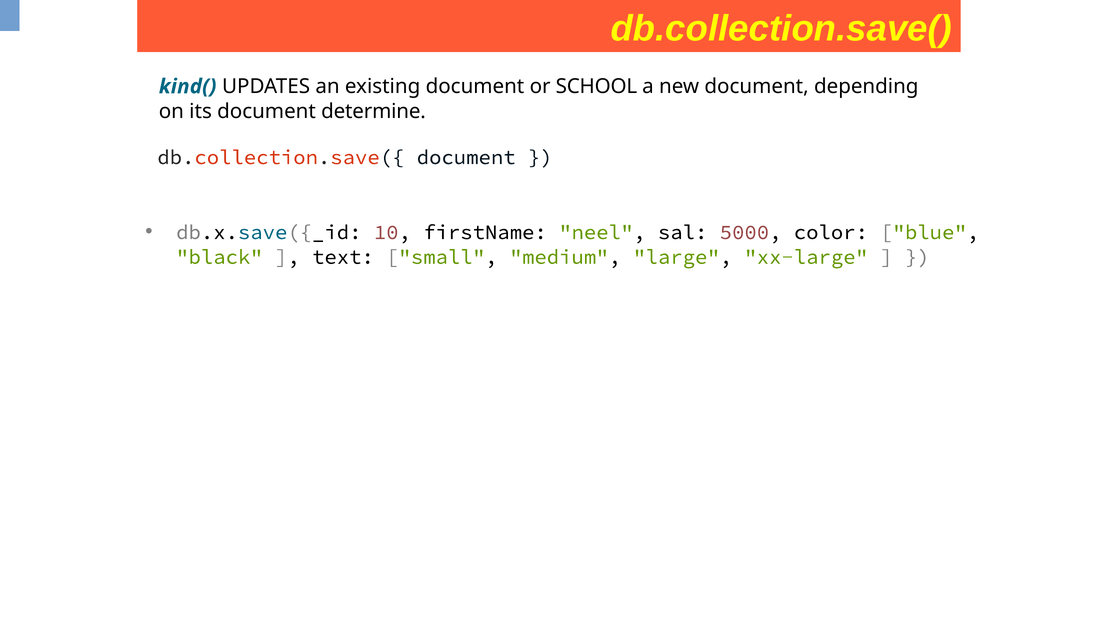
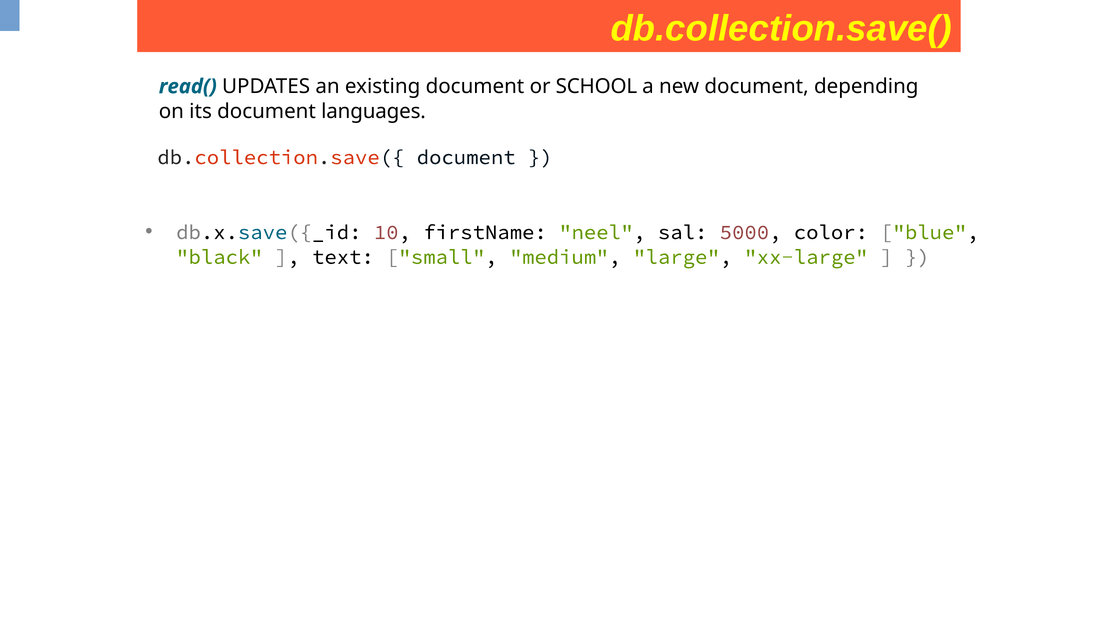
kind(: kind( -> read(
determine: determine -> languages
